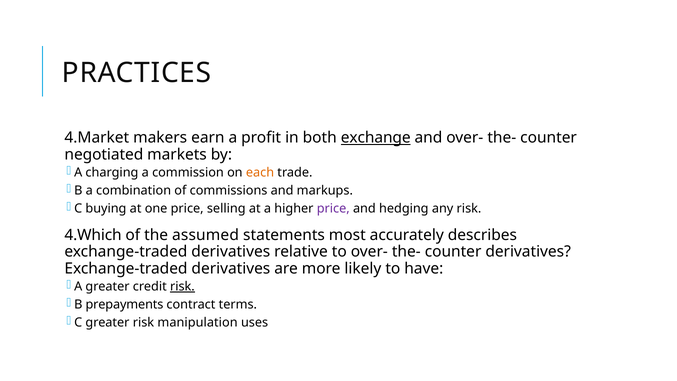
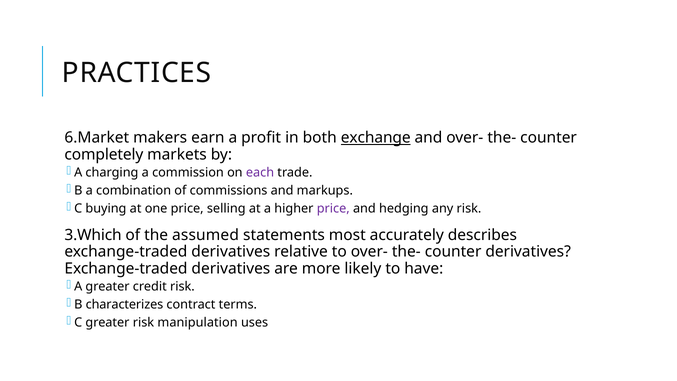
4.Market: 4.Market -> 6.Market
negotiated: negotiated -> completely
each colour: orange -> purple
4.Which: 4.Which -> 3.Which
risk at (182, 286) underline: present -> none
prepayments: prepayments -> characterizes
